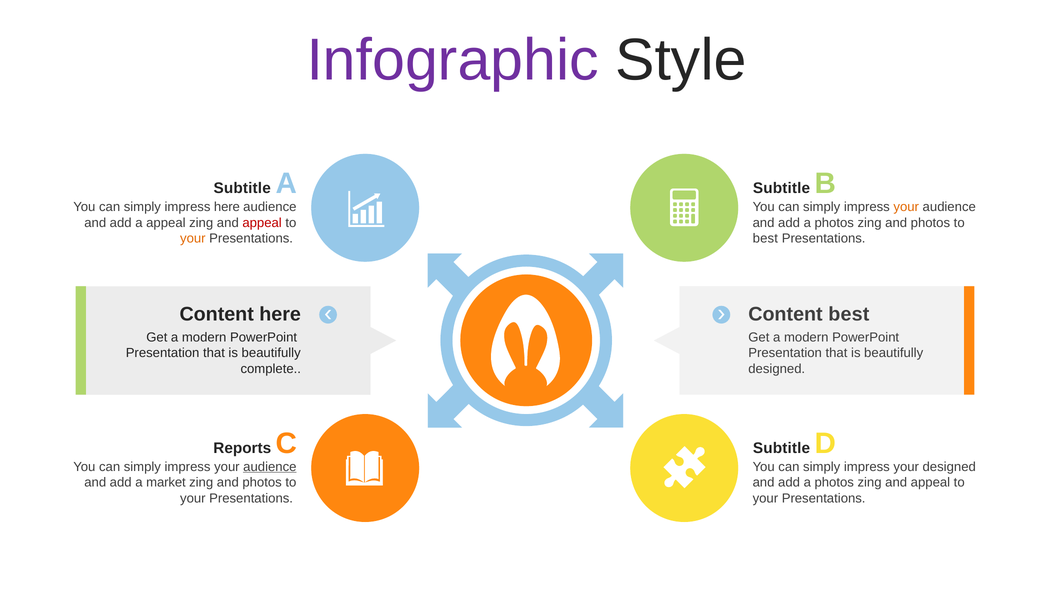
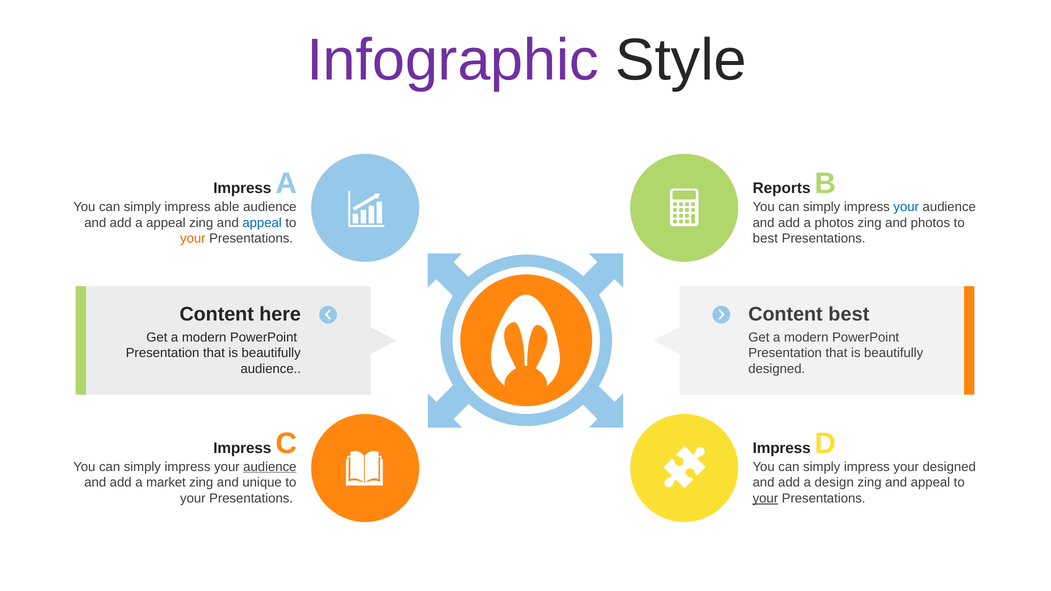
Subtitle at (242, 188): Subtitle -> Impress
Subtitle at (782, 188): Subtitle -> Reports
impress here: here -> able
your at (906, 207) colour: orange -> blue
appeal at (262, 223) colour: red -> blue
complete at (271, 369): complete -> audience
Reports at (242, 448): Reports -> Impress
Subtitle at (782, 448): Subtitle -> Impress
photos at (262, 483): photos -> unique
photos at (834, 483): photos -> design
your at (765, 498) underline: none -> present
